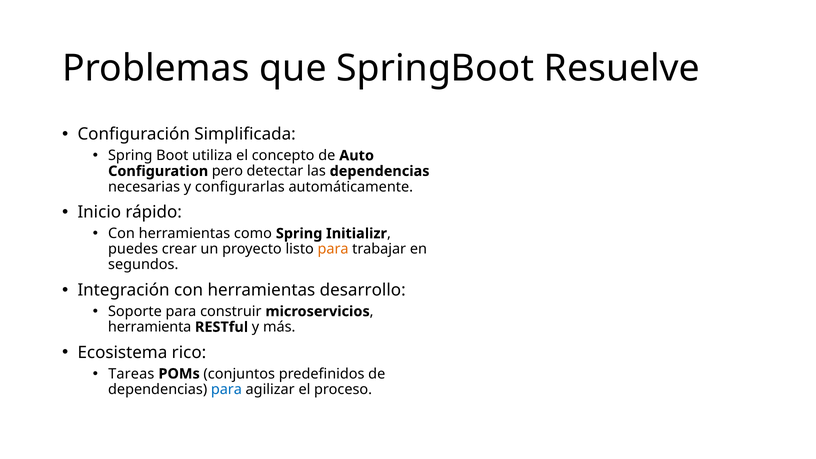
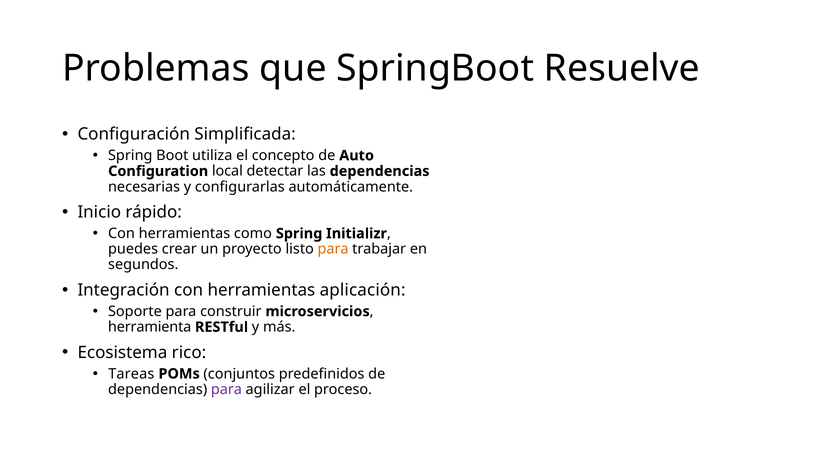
pero: pero -> local
desarrollo: desarrollo -> aplicación
para at (226, 389) colour: blue -> purple
